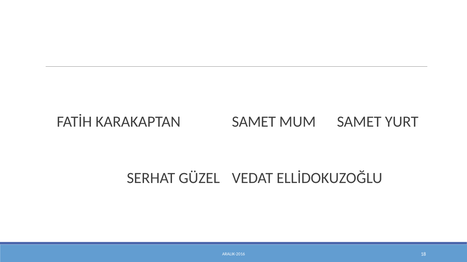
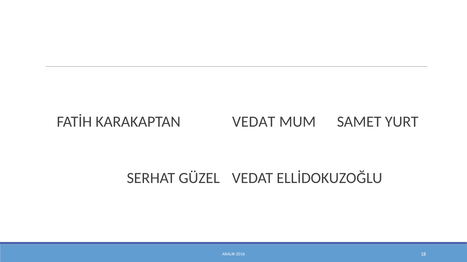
KARAKAPTAN SAMET: SAMET -> VEDAT
